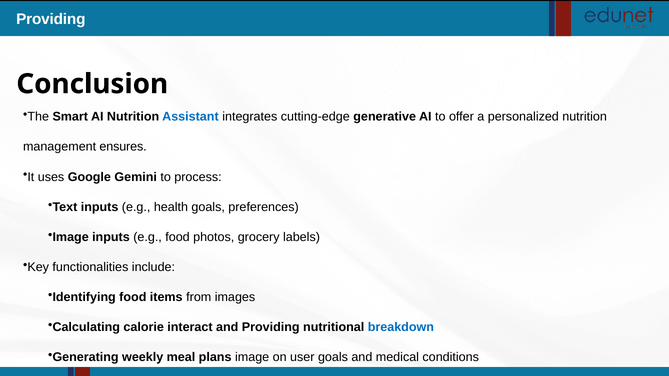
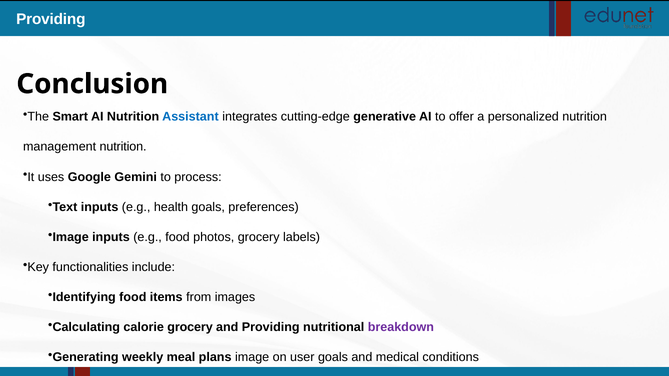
management ensures: ensures -> nutrition
calorie interact: interact -> grocery
breakdown colour: blue -> purple
